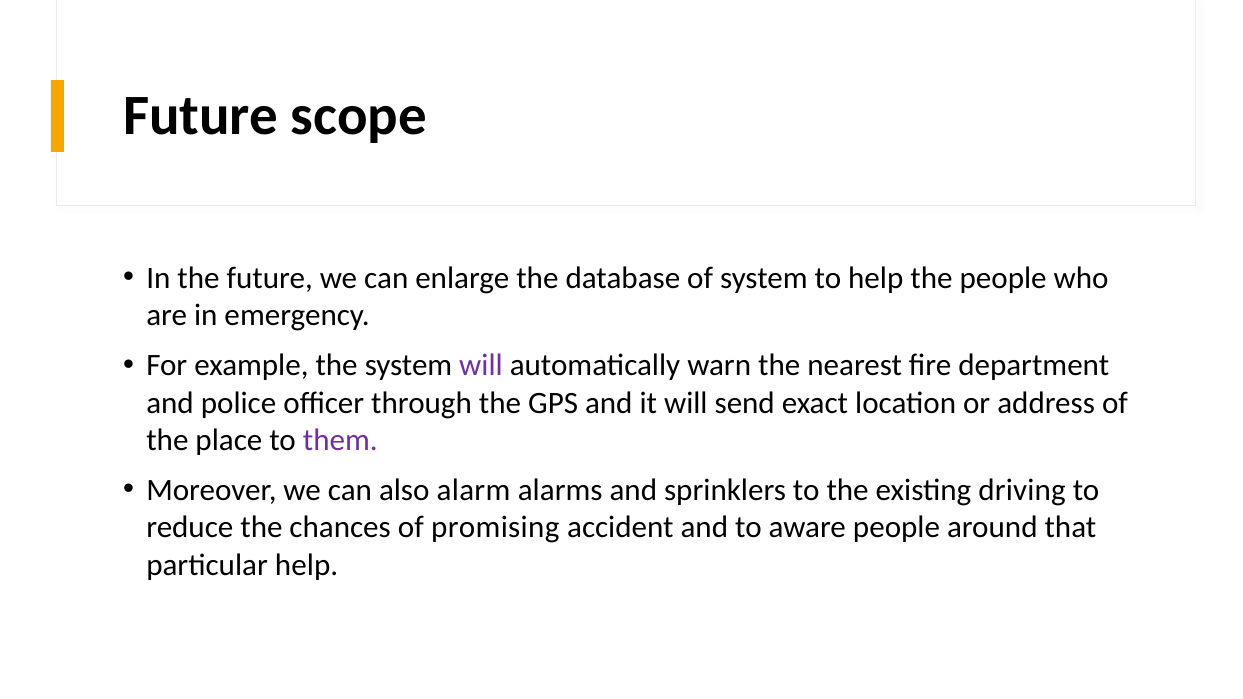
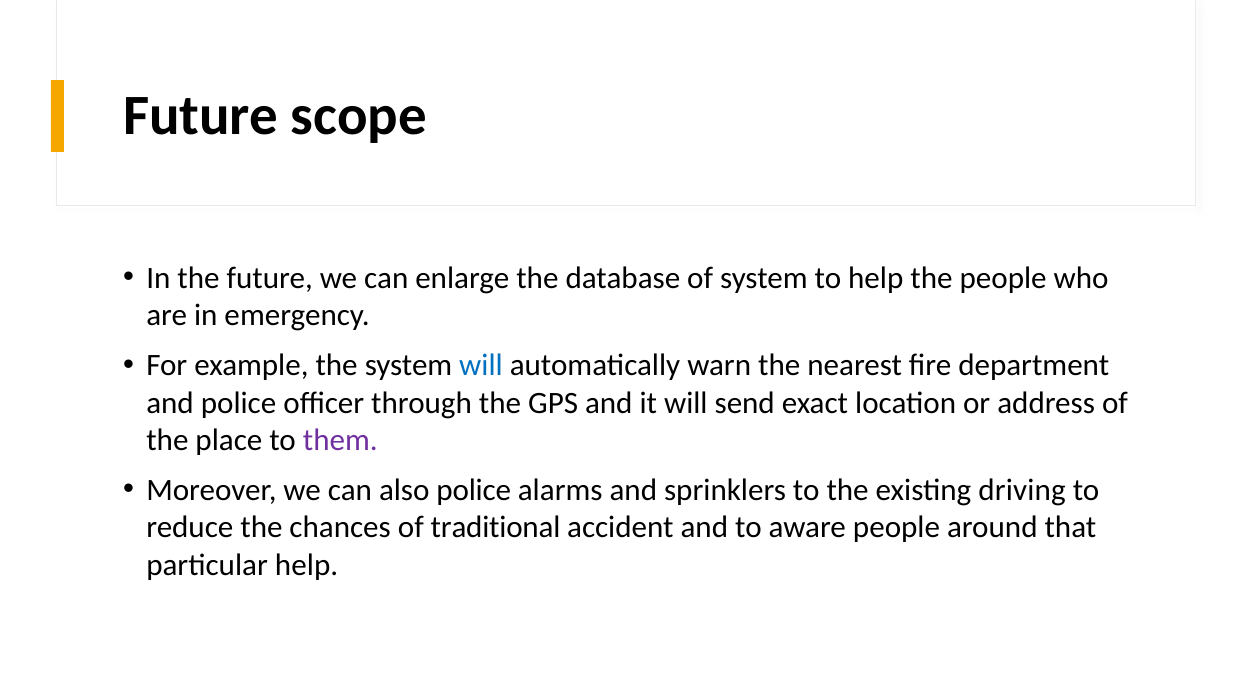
will at (481, 366) colour: purple -> blue
also alarm: alarm -> police
promising: promising -> traditional
